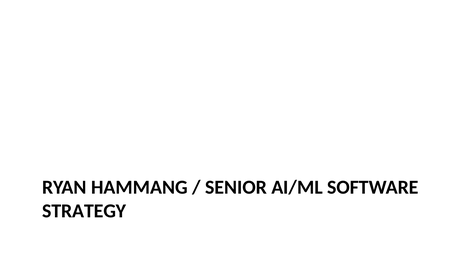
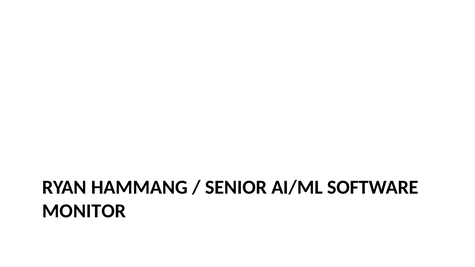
STRATEGY: STRATEGY -> MONITOR
